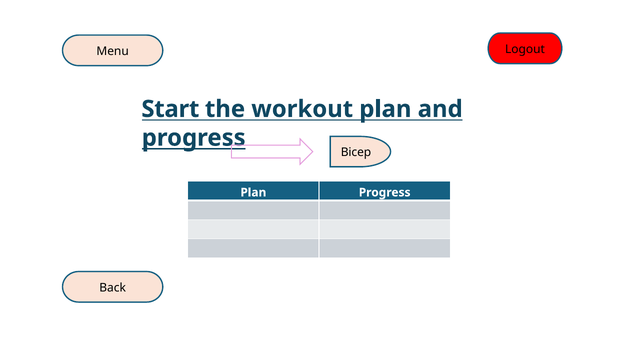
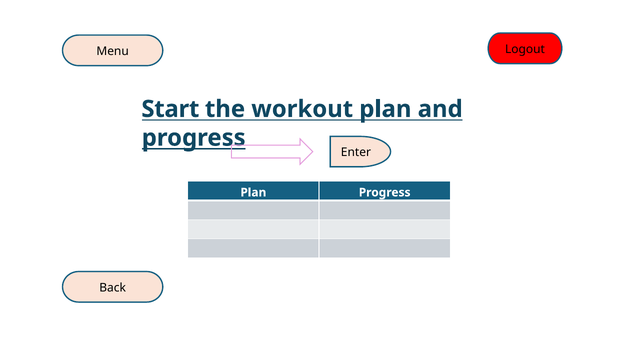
Bicep: Bicep -> Enter
